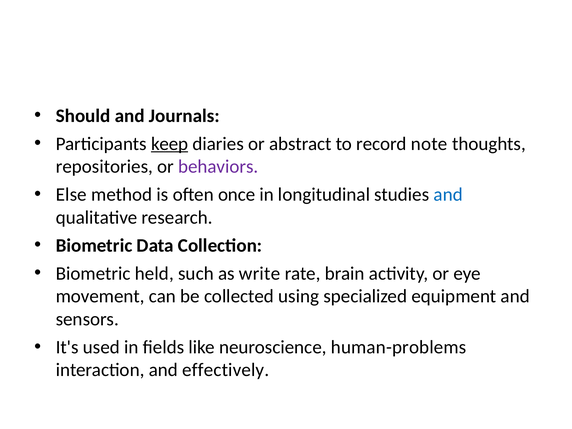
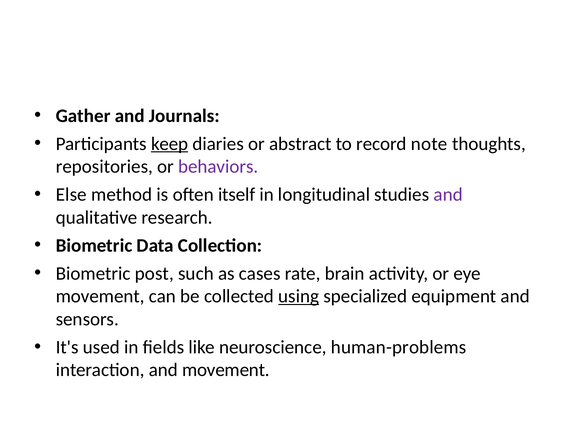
Should: Should -> Gather
once: once -> itself
and at (448, 195) colour: blue -> purple
held: held -> post
write: write -> cases
using underline: none -> present
and effectively: effectively -> movement
